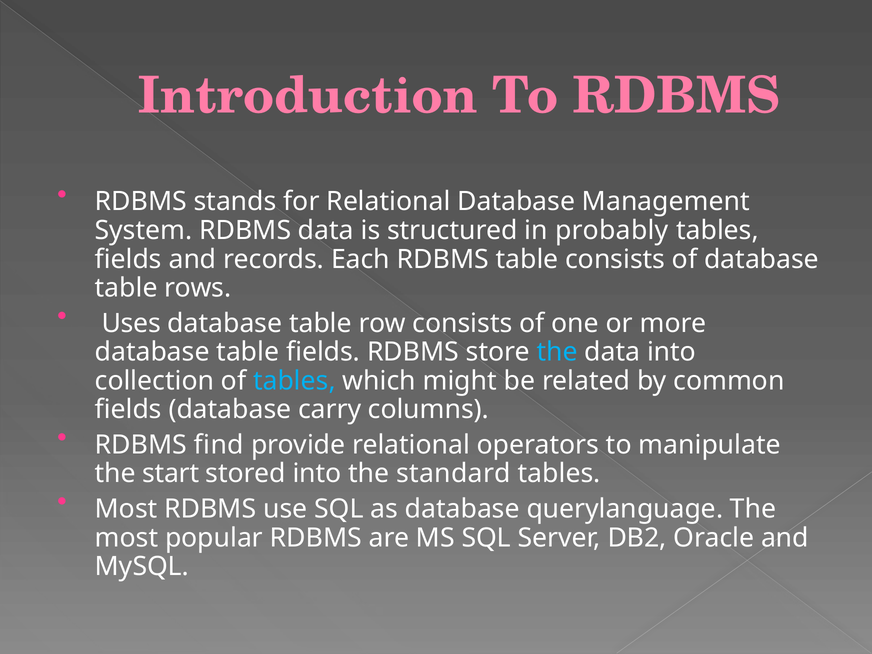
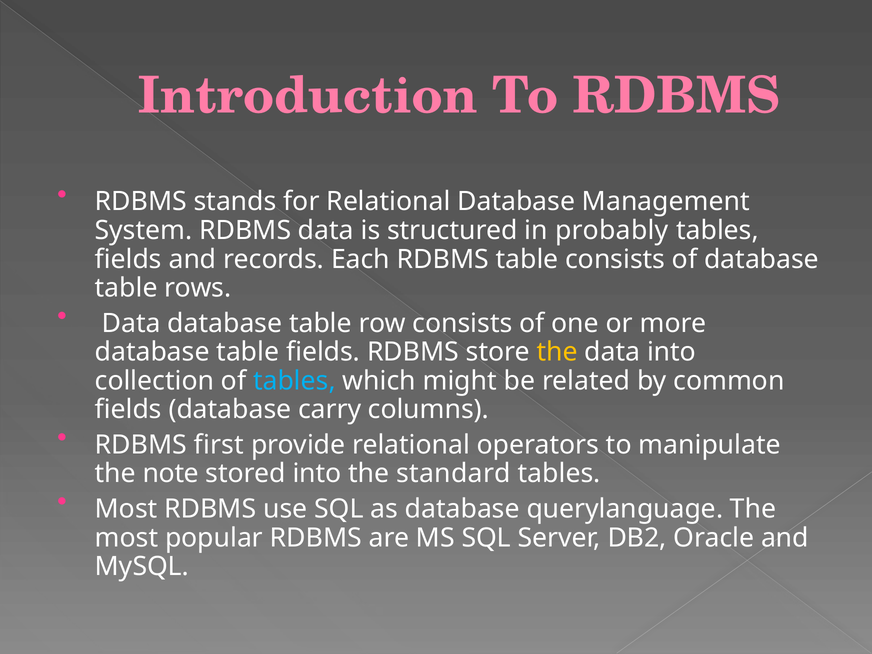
Uses at (131, 323): Uses -> Data
the at (557, 352) colour: light blue -> yellow
find: find -> first
start: start -> note
